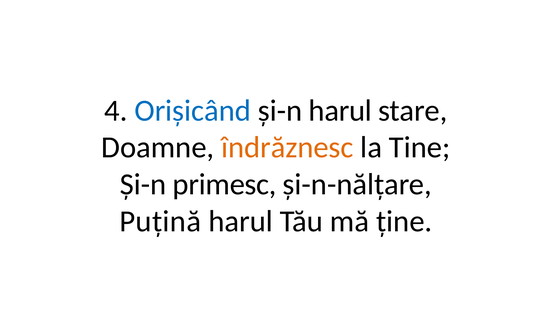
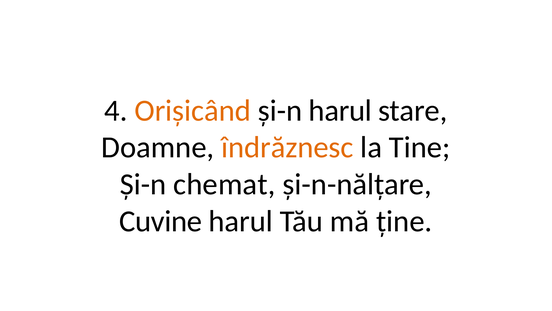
Orișicând colour: blue -> orange
primesc: primesc -> chemat
Puțină: Puțină -> Cuvine
